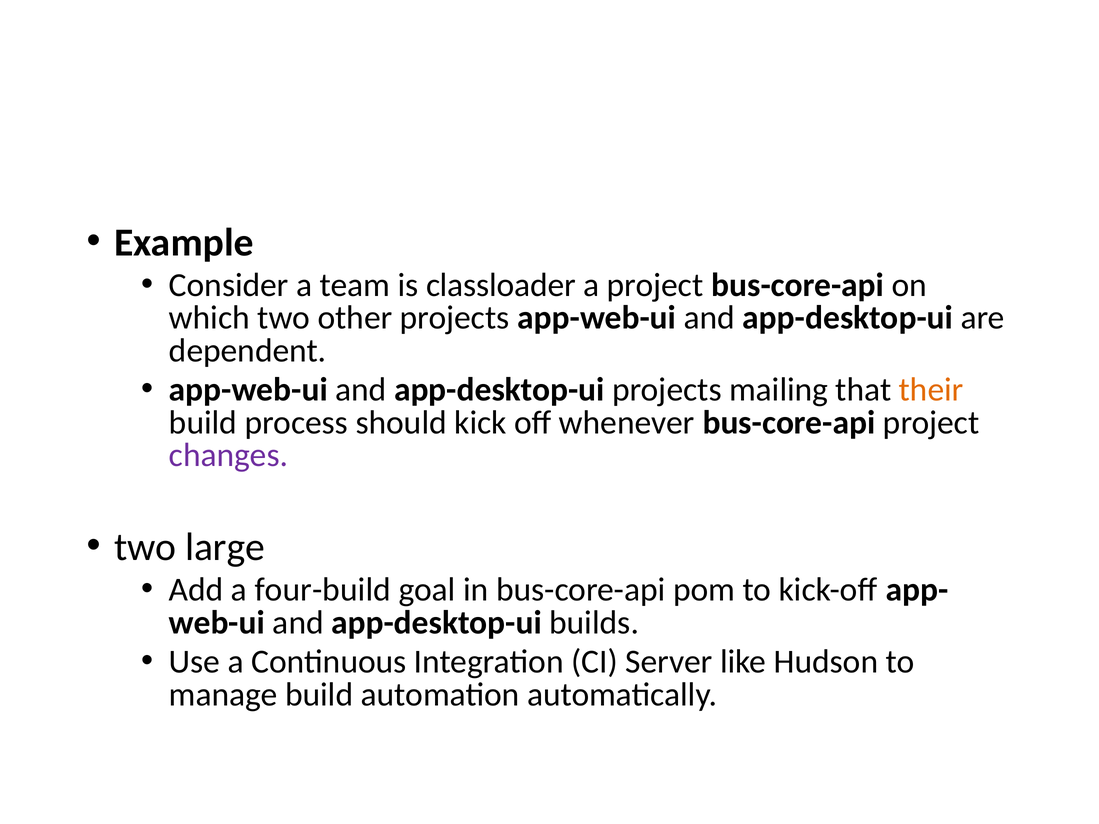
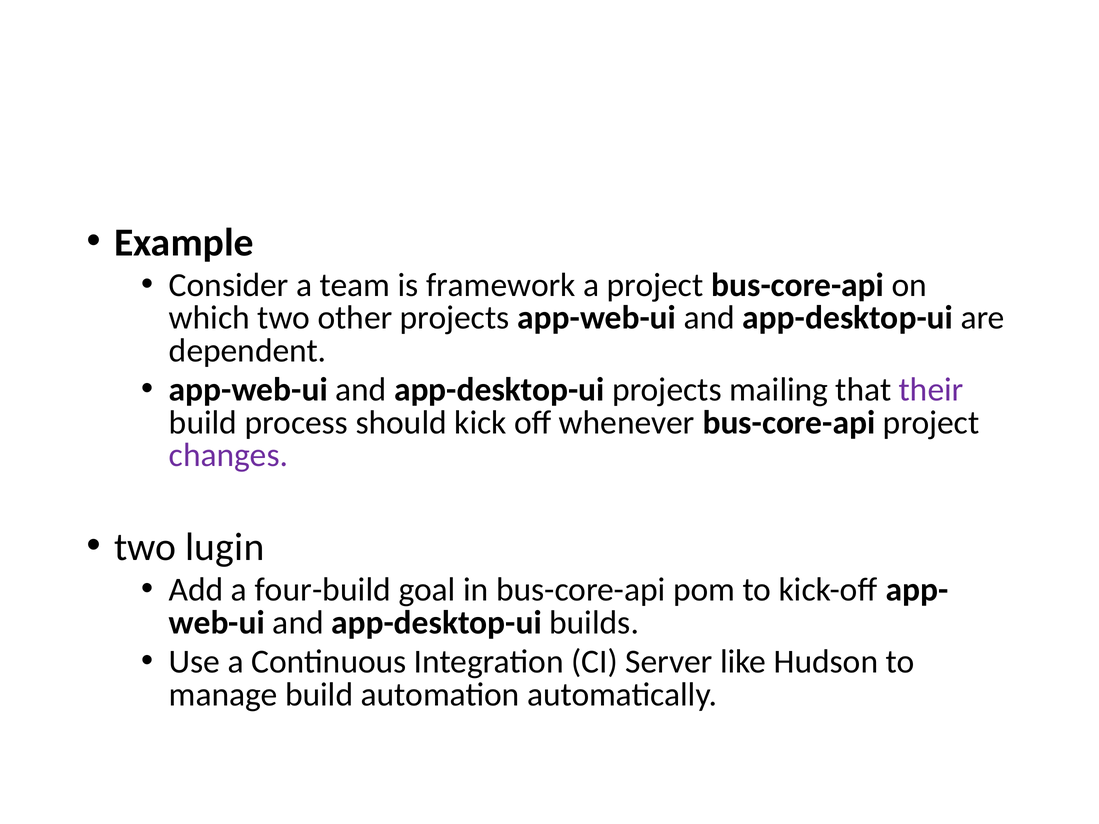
classloader: classloader -> framework
their colour: orange -> purple
large: large -> lugin
